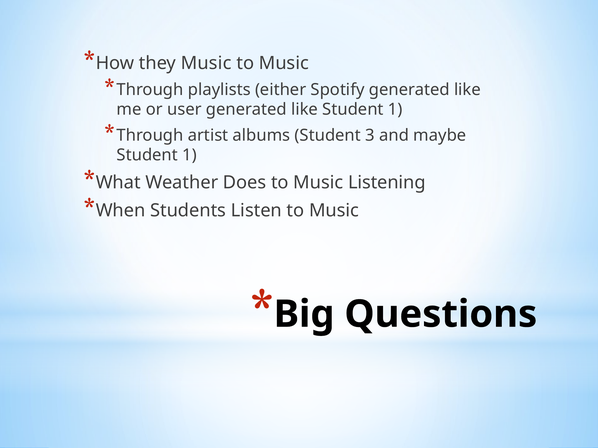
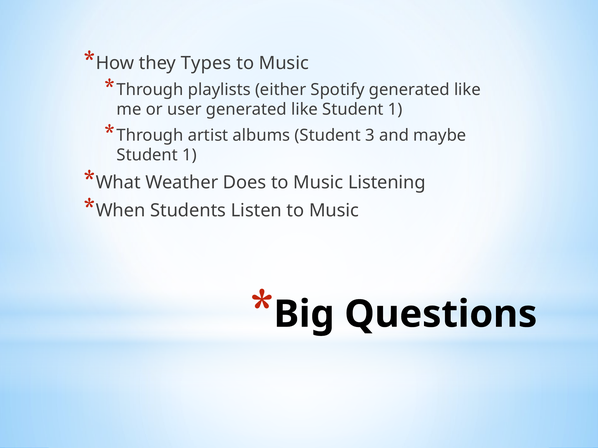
they Music: Music -> Types
